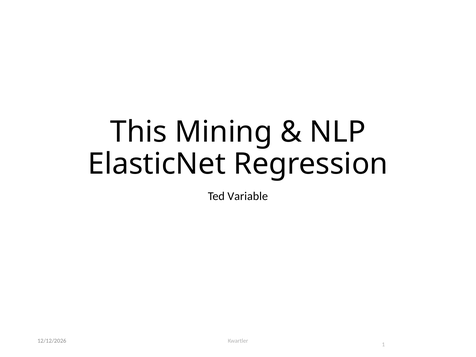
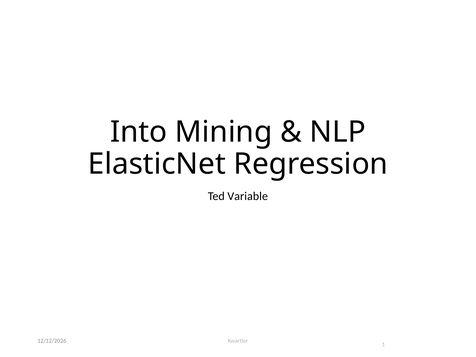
This: This -> Into
